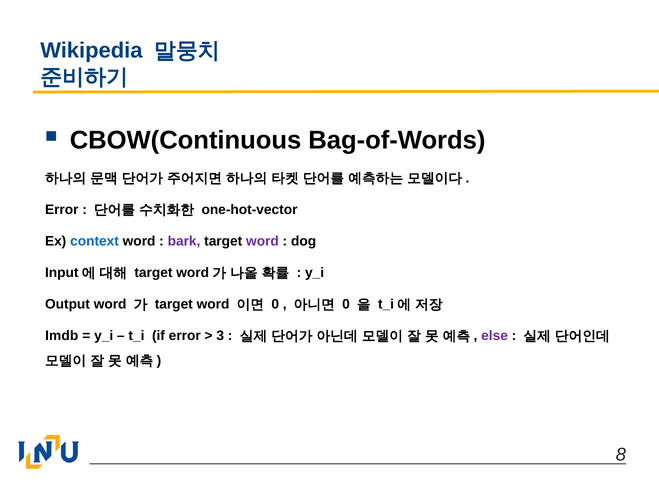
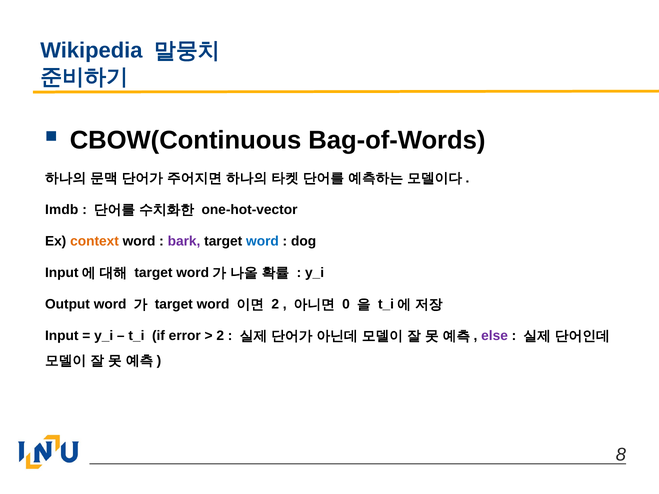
Error at (62, 210): Error -> Imdb
context colour: blue -> orange
word at (262, 241) colour: purple -> blue
0 at (275, 304): 0 -> 2
Imdb: Imdb -> Input
3 at (220, 336): 3 -> 2
